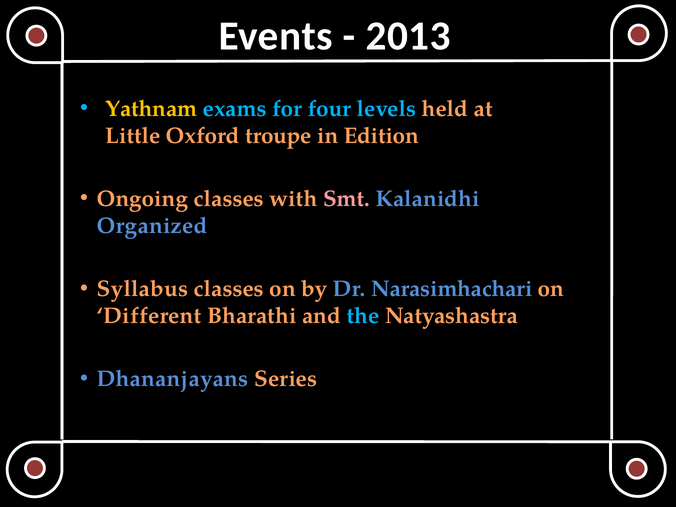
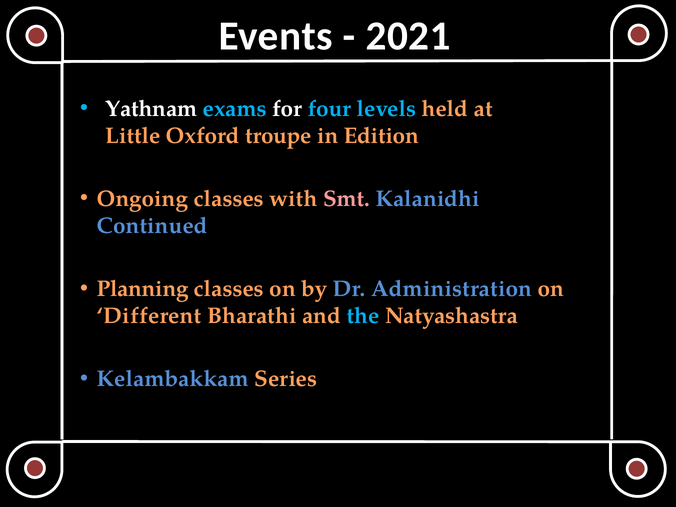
2013: 2013 -> 2021
Yathnam colour: yellow -> white
for colour: light blue -> white
Organized: Organized -> Continued
Syllabus: Syllabus -> Planning
Narasimhachari: Narasimhachari -> Administration
Dhananjayans: Dhananjayans -> Kelambakkam
